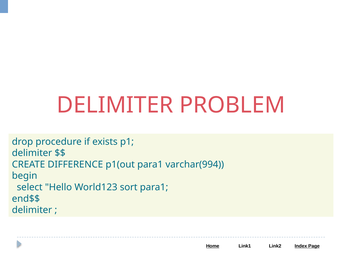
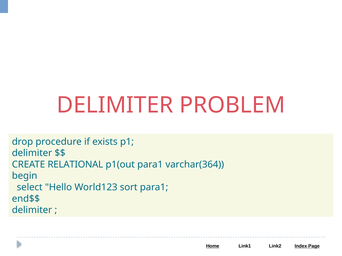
DIFFERENCE: DIFFERENCE -> RELATIONAL
varchar(994: varchar(994 -> varchar(364
